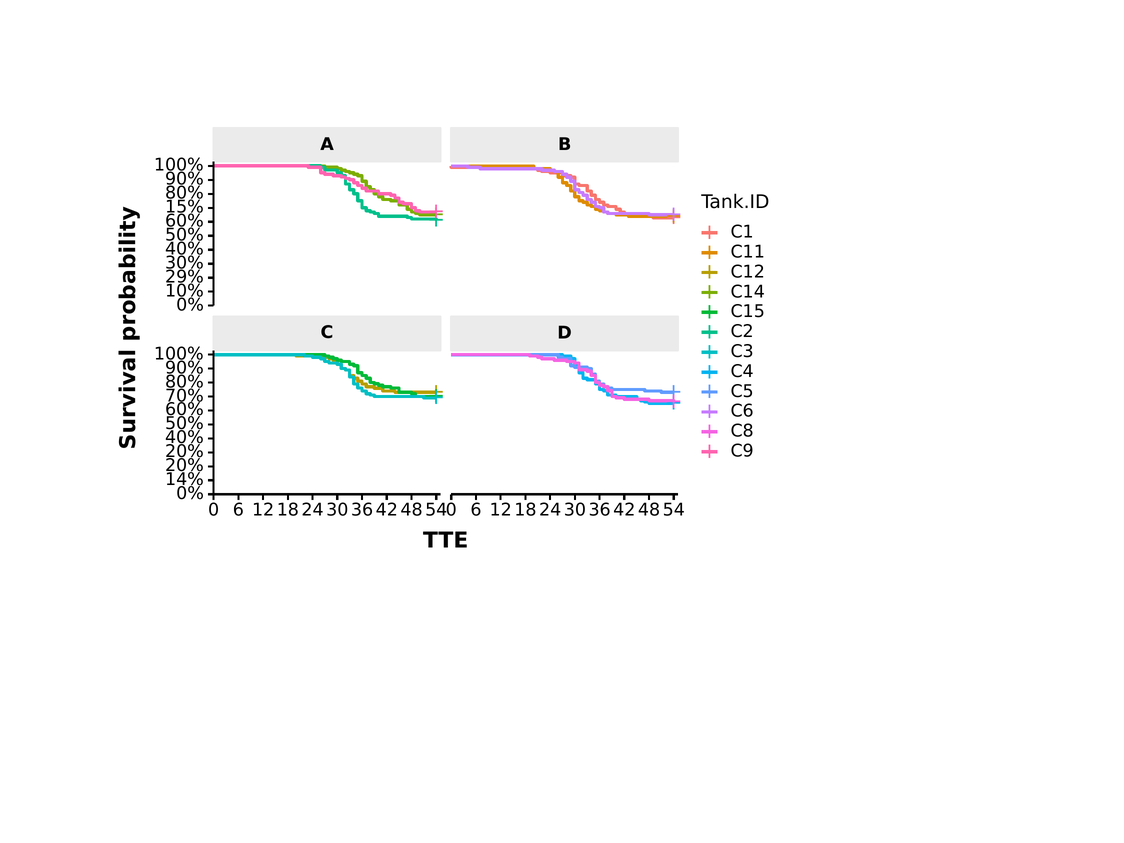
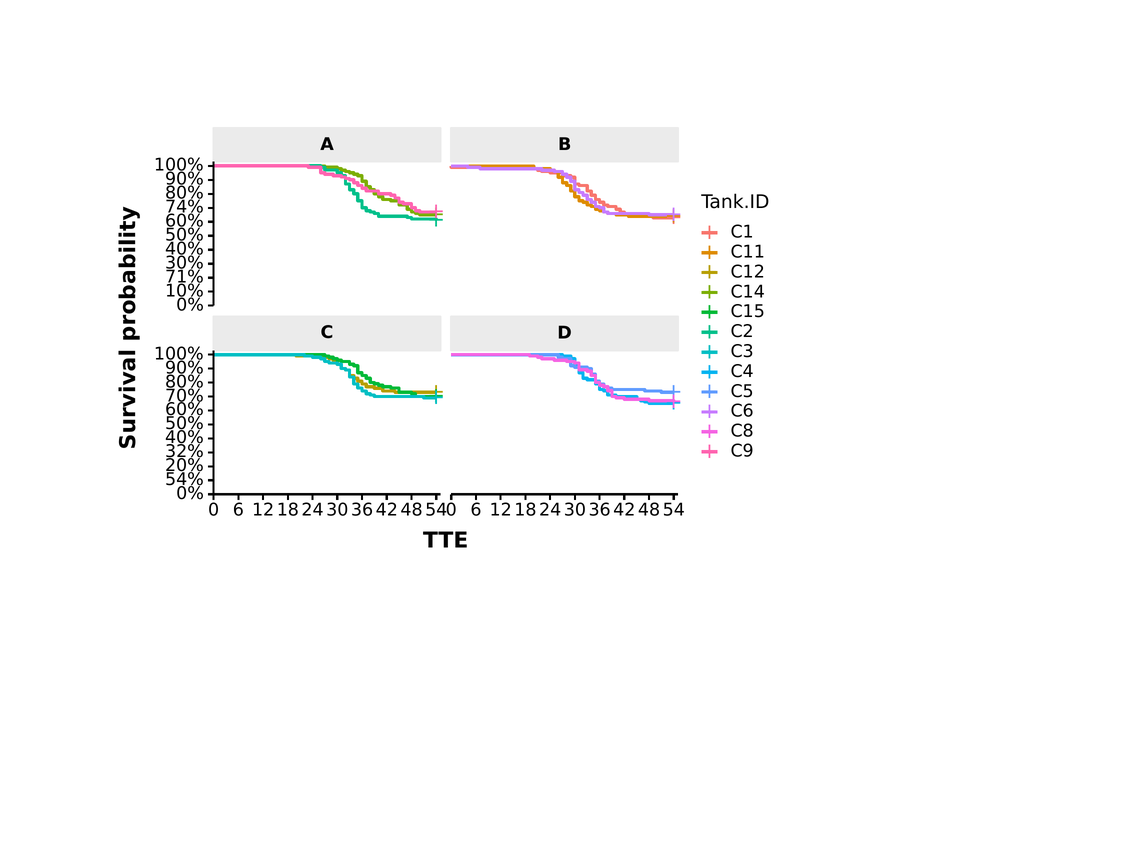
15%: 15% -> 74%
29%: 29% -> 71%
20% at (184, 452): 20% -> 32%
14%: 14% -> 54%
